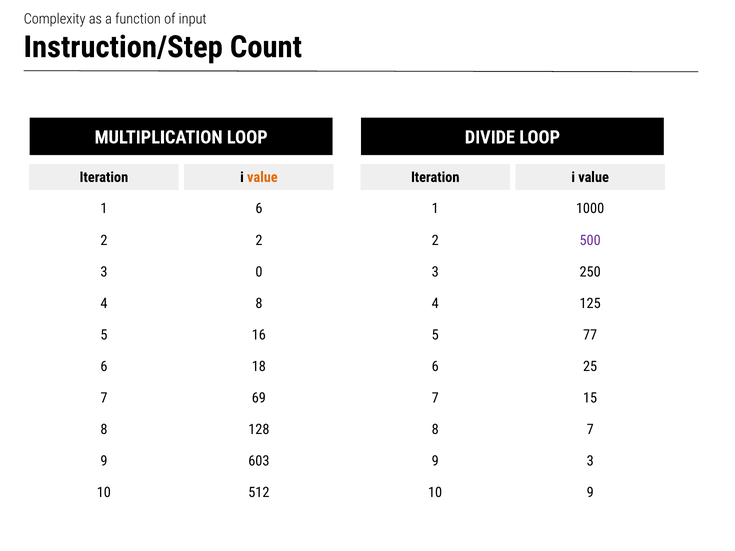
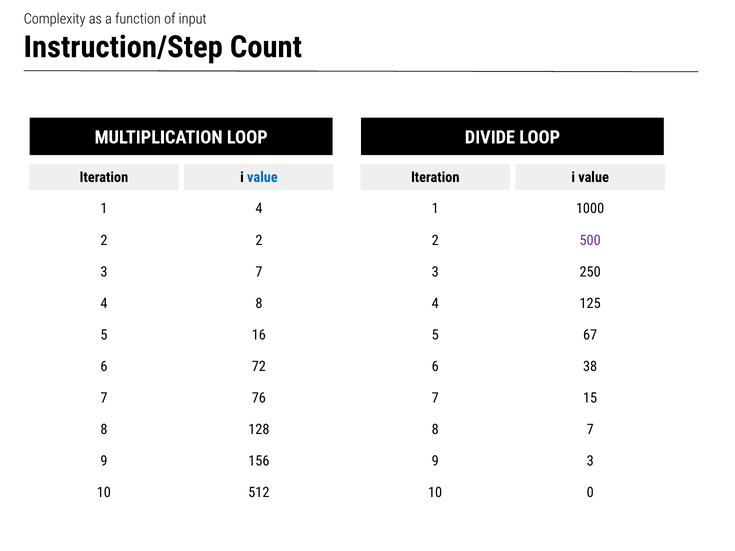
value at (262, 177) colour: orange -> blue
1 6: 6 -> 4
3 0: 0 -> 7
77: 77 -> 67
18: 18 -> 72
25: 25 -> 38
69: 69 -> 76
603: 603 -> 156
10 9: 9 -> 0
